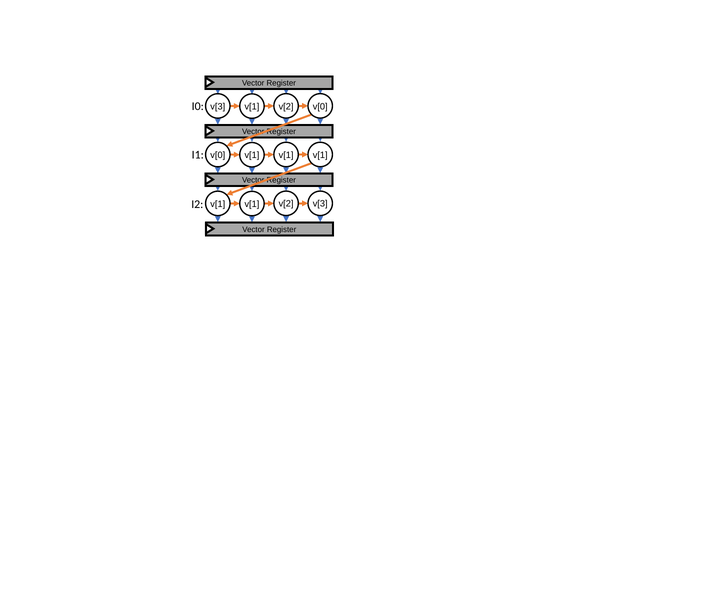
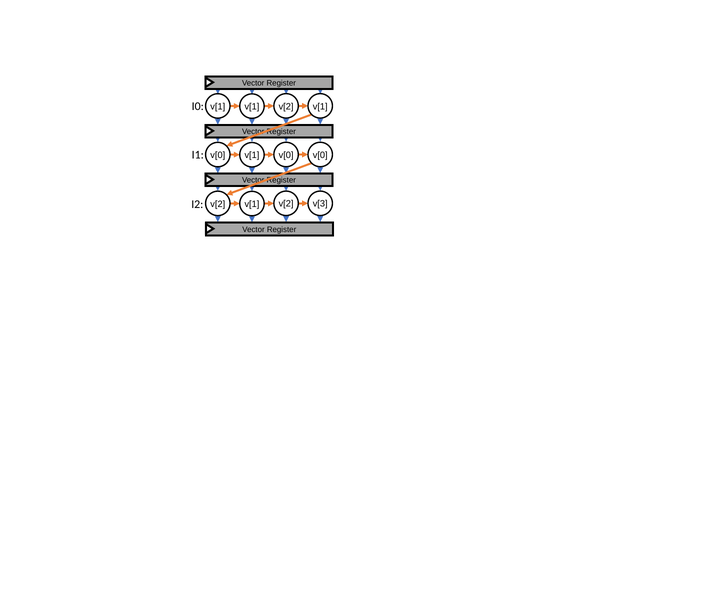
v[3 at (218, 107): v[3 -> v[1
v[2 v[0: v[0 -> v[1
v[1 at (320, 155): v[1 -> v[0
v[1 at (286, 155): v[1 -> v[0
v[1 at (218, 204): v[1 -> v[2
